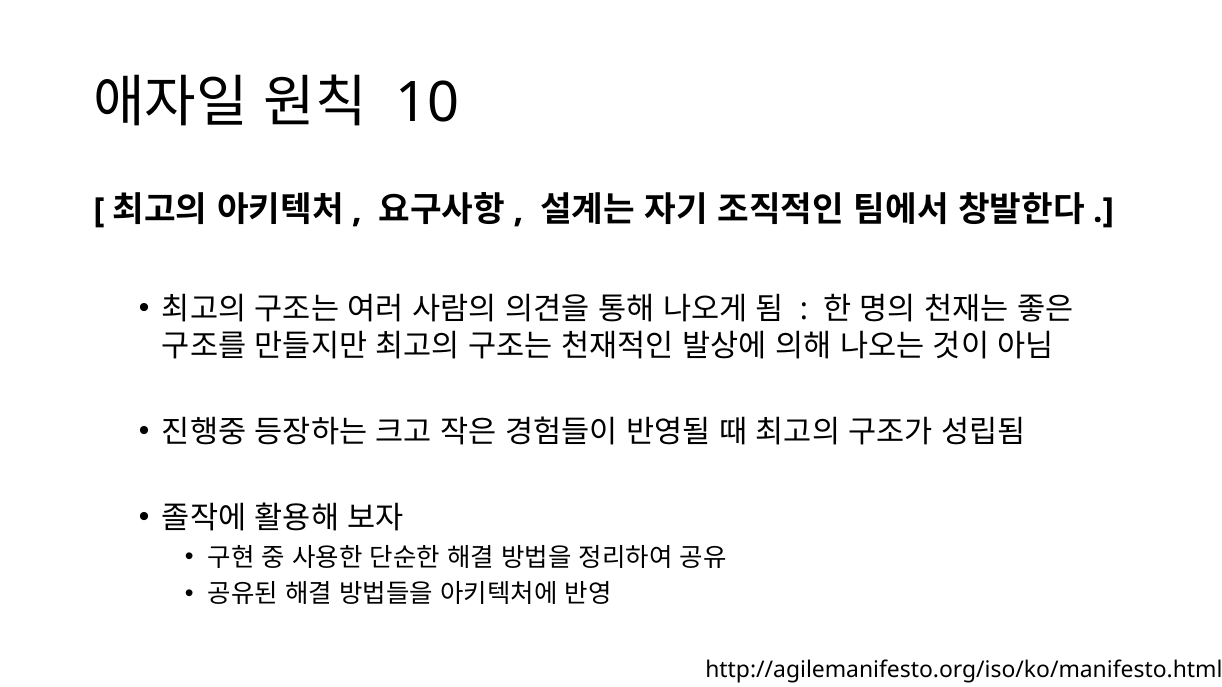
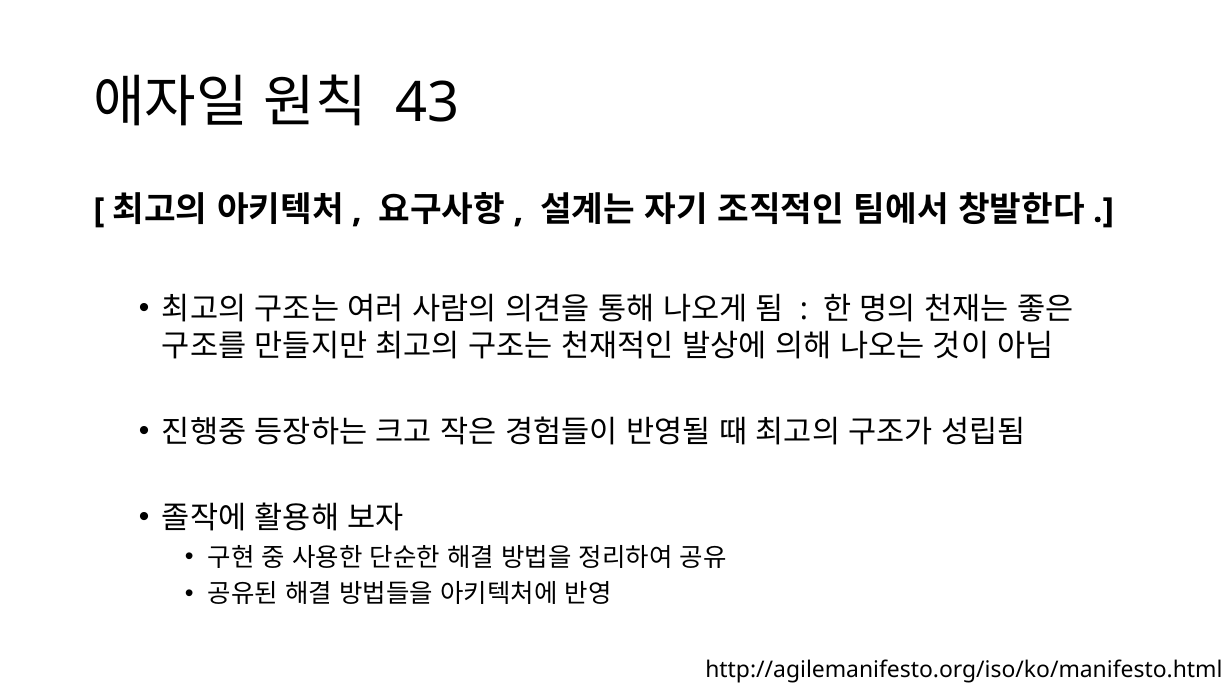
10: 10 -> 43
